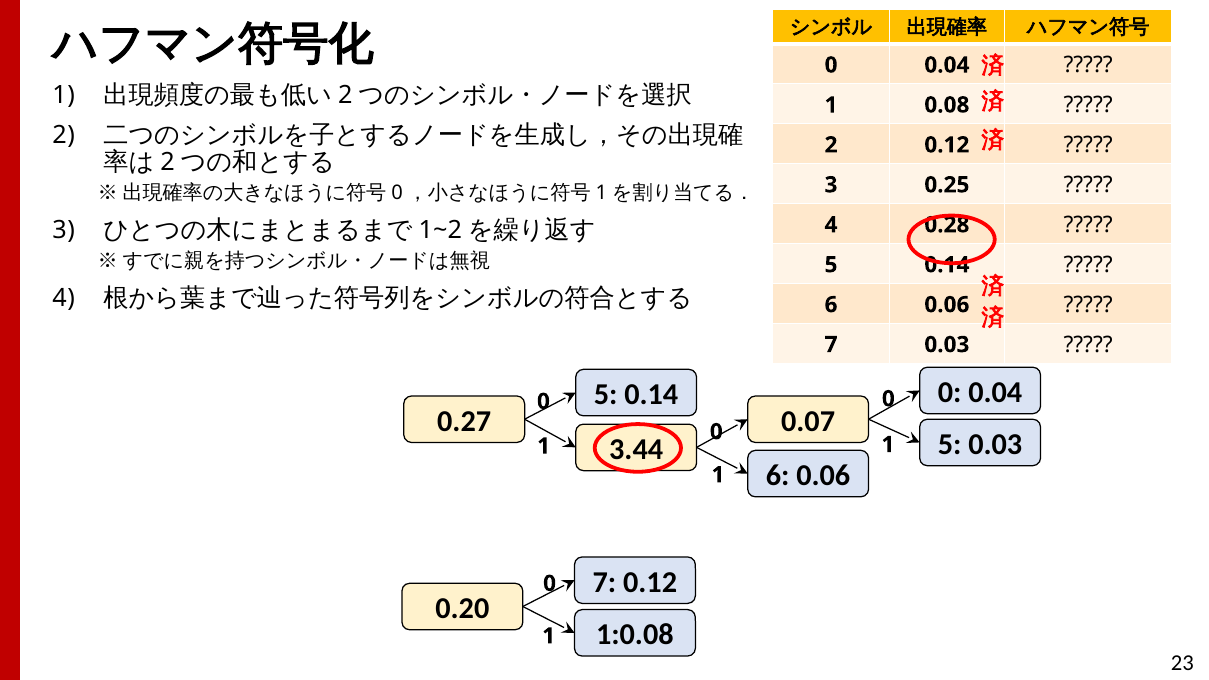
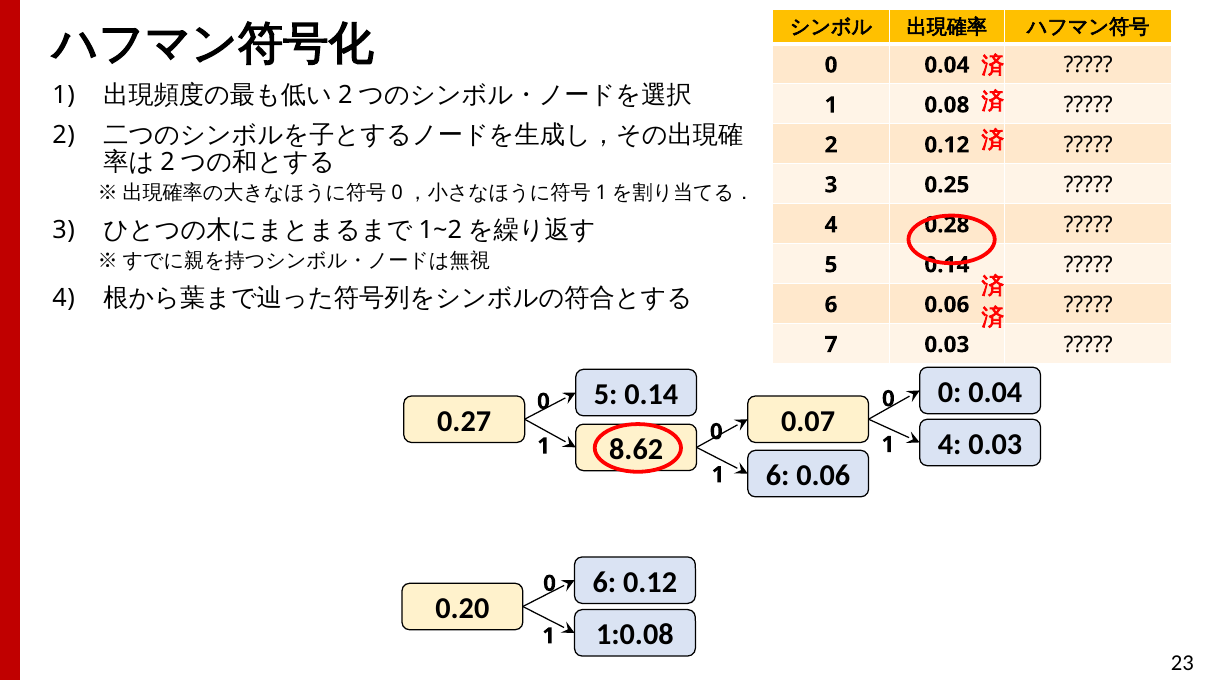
5 at (950, 445): 5 -> 4
3.44: 3.44 -> 8.62
7 at (604, 582): 7 -> 6
